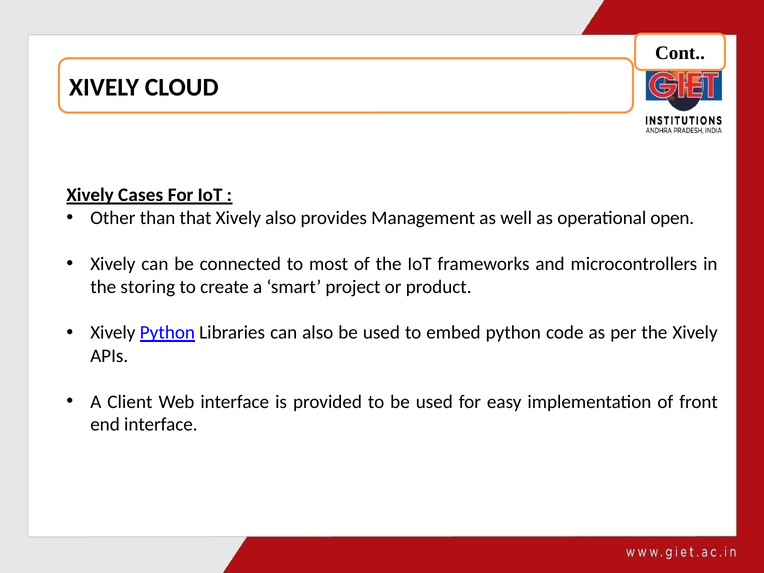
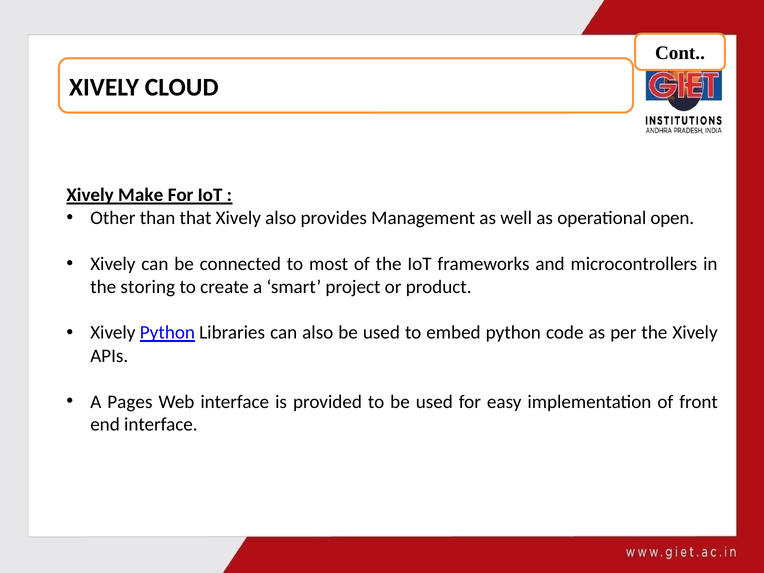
Cases: Cases -> Make
Client: Client -> Pages
